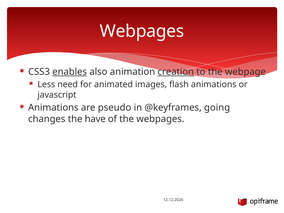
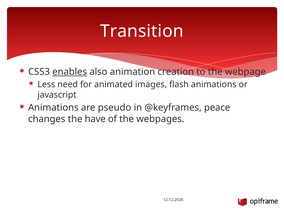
Webpages at (142, 31): Webpages -> Transition
creation underline: present -> none
going: going -> peace
